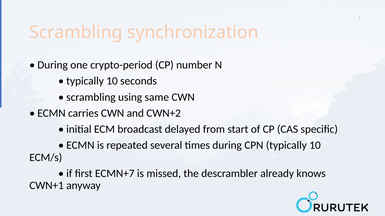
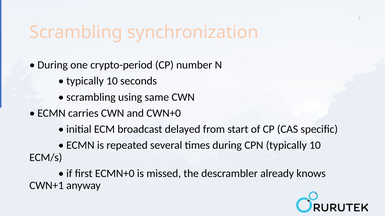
CWN+2: CWN+2 -> CWN+0
ECMN+7: ECMN+7 -> ECMN+0
